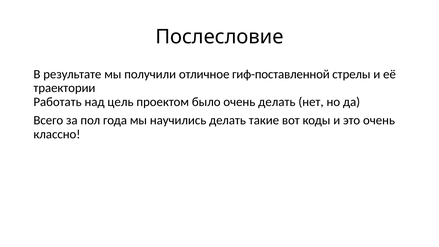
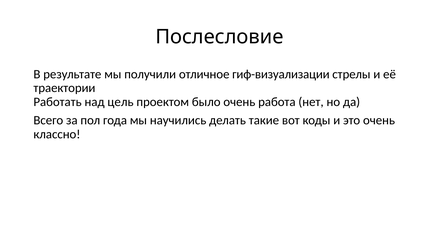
гиф-поставленной: гиф-поставленной -> гиф-визуализации
очень делать: делать -> работа
